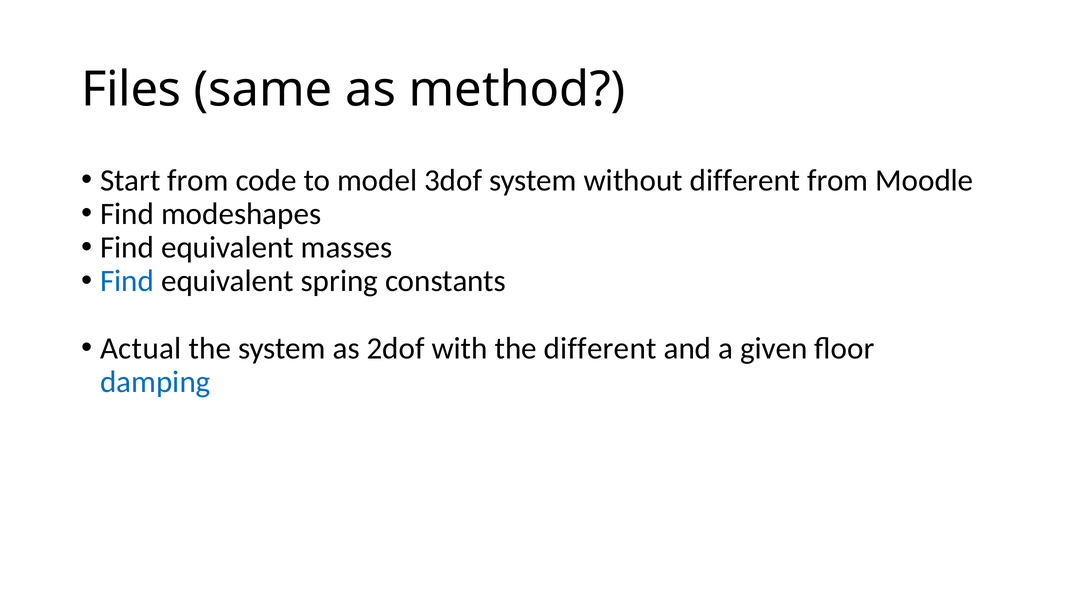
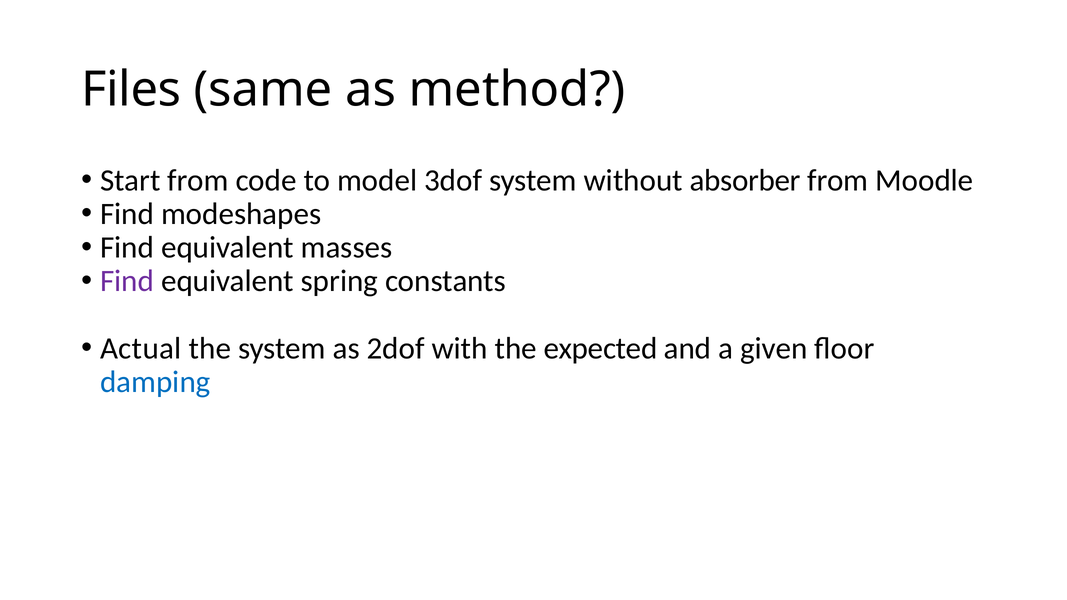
without different: different -> absorber
Find at (127, 281) colour: blue -> purple
the different: different -> expected
